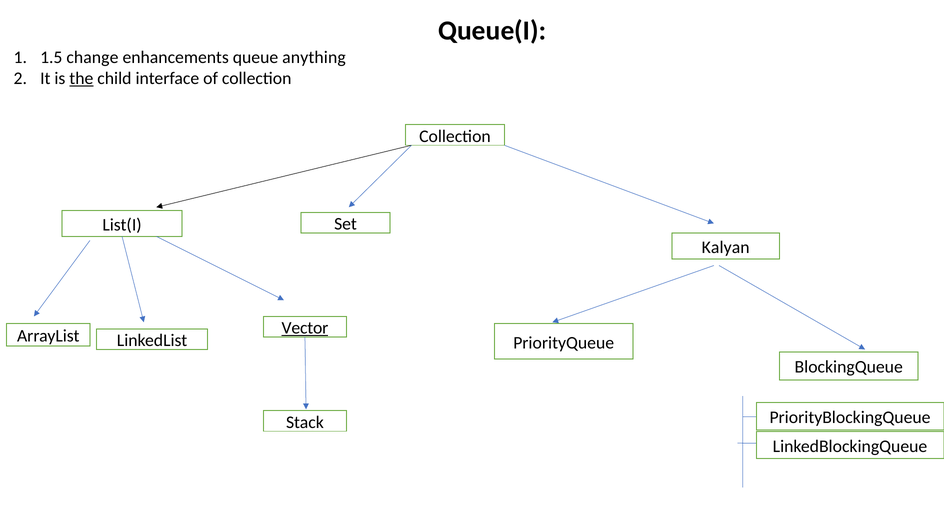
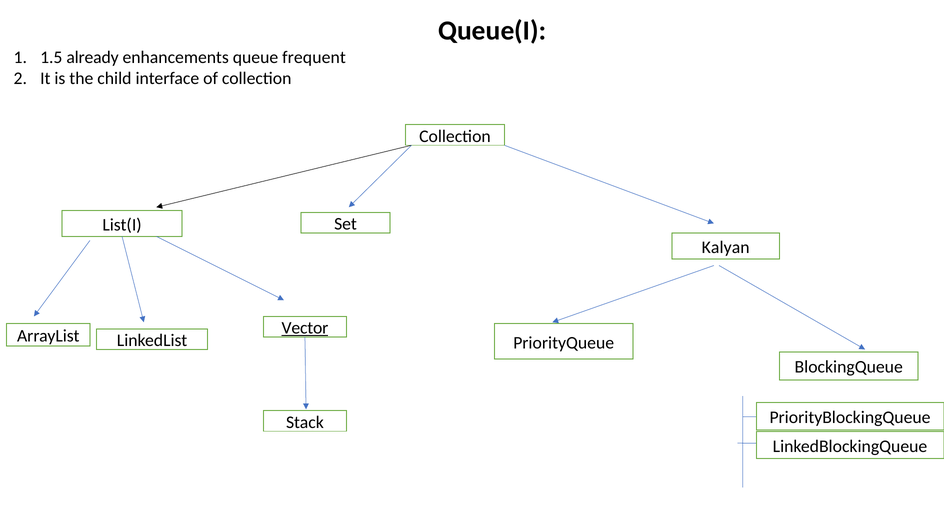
change: change -> already
anything: anything -> frequent
the underline: present -> none
